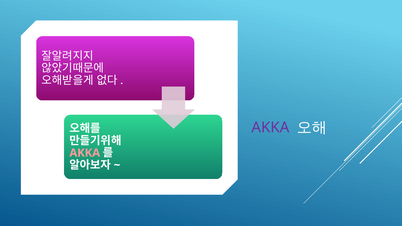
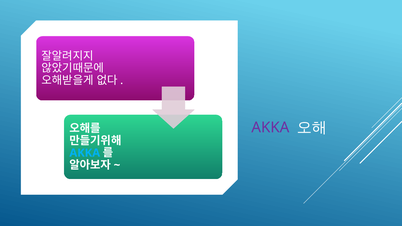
AKKA at (85, 153) colour: pink -> light blue
